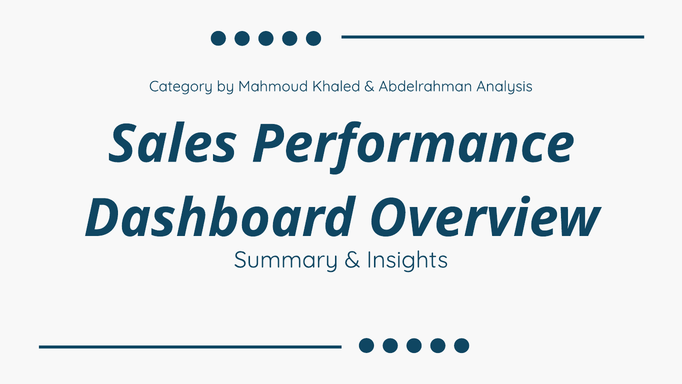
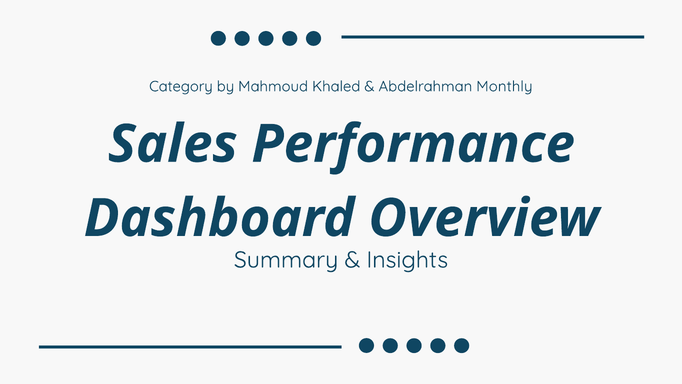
Analysis: Analysis -> Monthly
